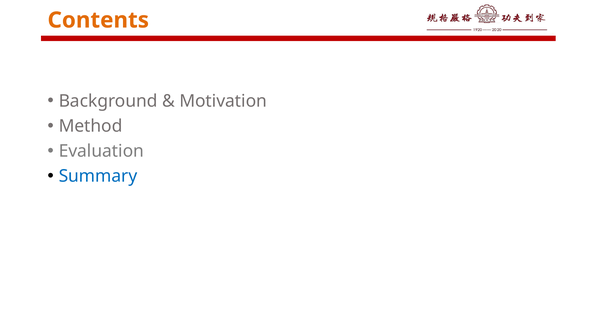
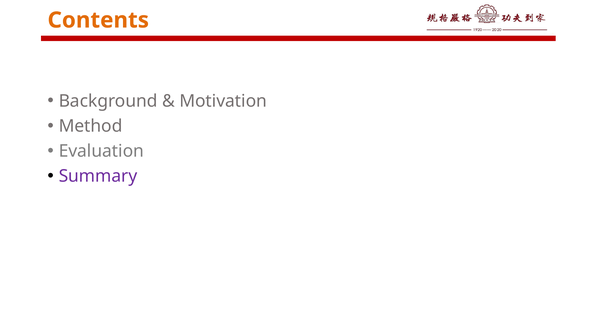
Summary colour: blue -> purple
